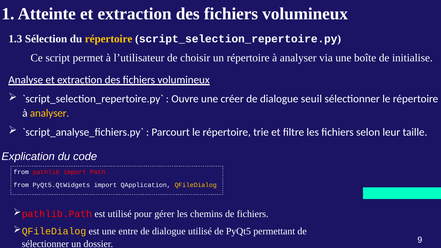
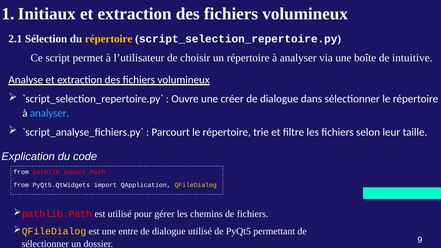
Atteinte: Atteinte -> Initiaux
1.3: 1.3 -> 2.1
initialise: initialise -> intuitive
seuil: seuil -> dans
analyser at (50, 113) colour: yellow -> light blue
